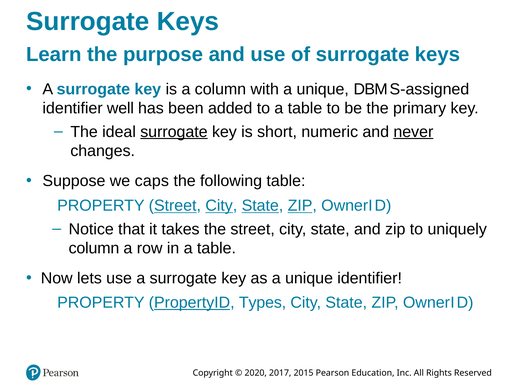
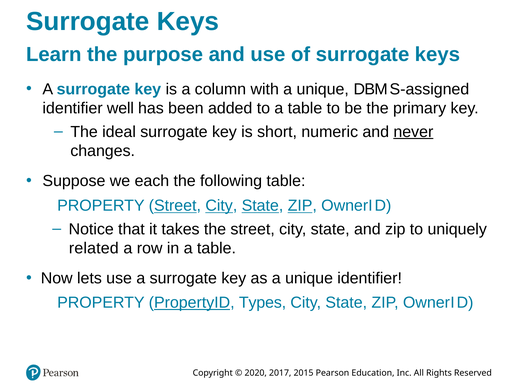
surrogate at (174, 132) underline: present -> none
caps: caps -> each
column at (94, 248): column -> related
